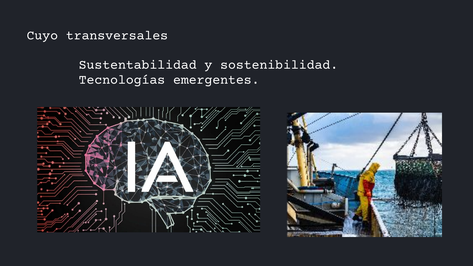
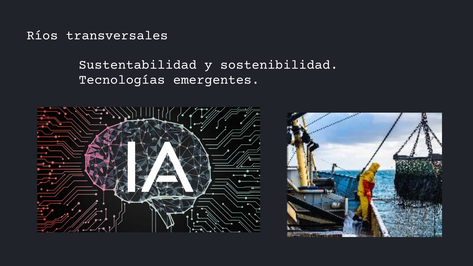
Cuyo: Cuyo -> Ríos
